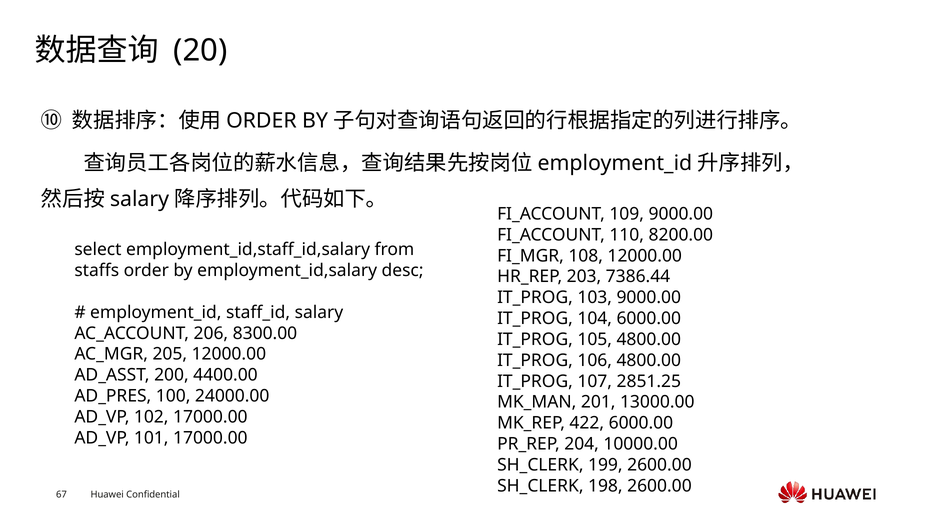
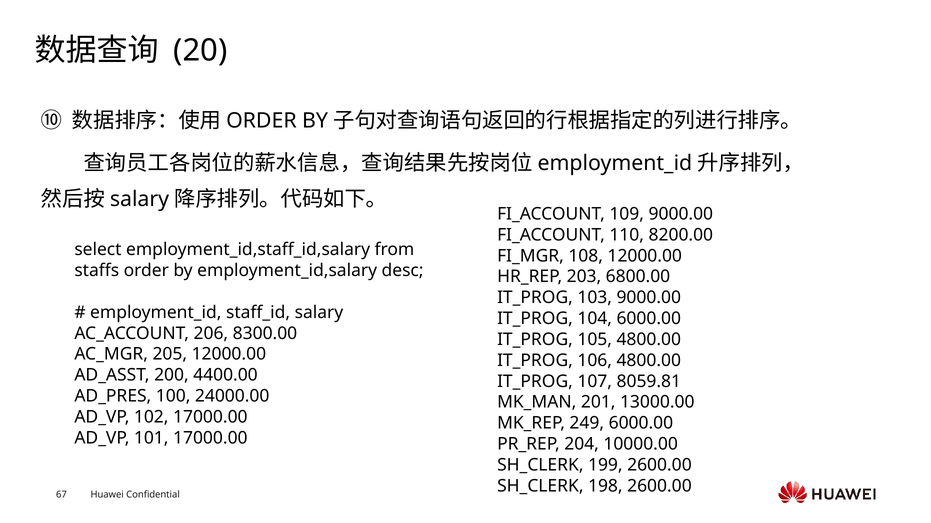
7386.44: 7386.44 -> 6800.00
2851.25: 2851.25 -> 8059.81
422: 422 -> 249
